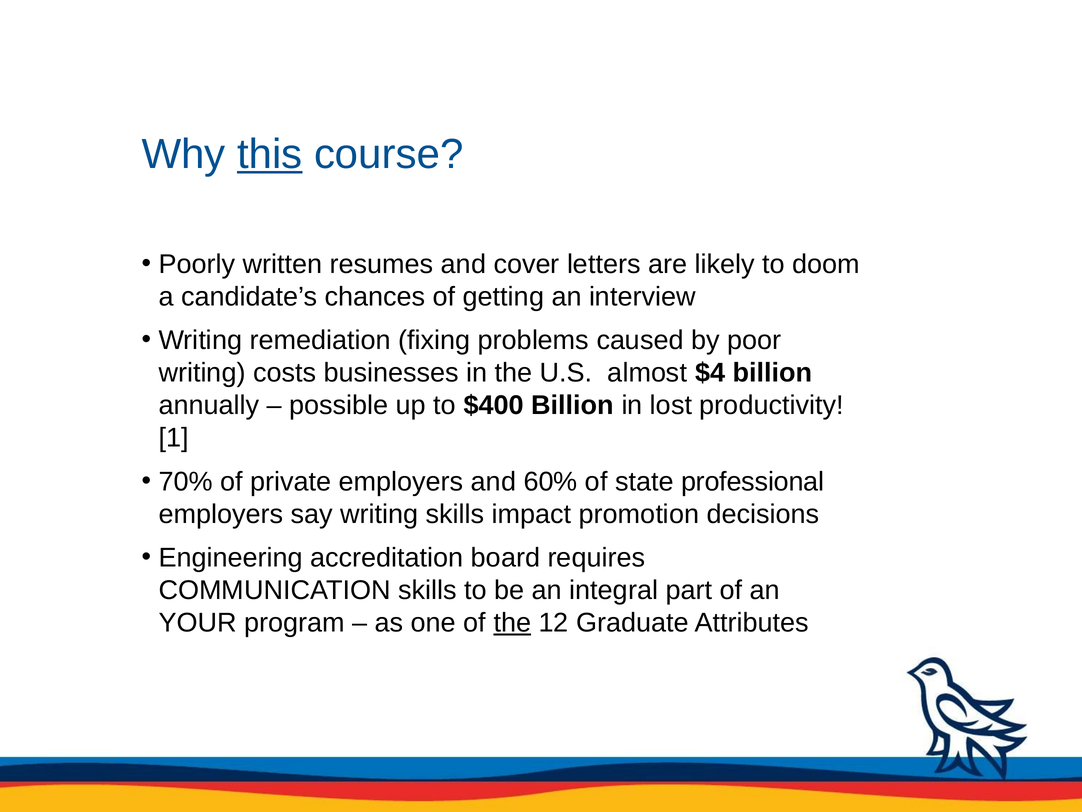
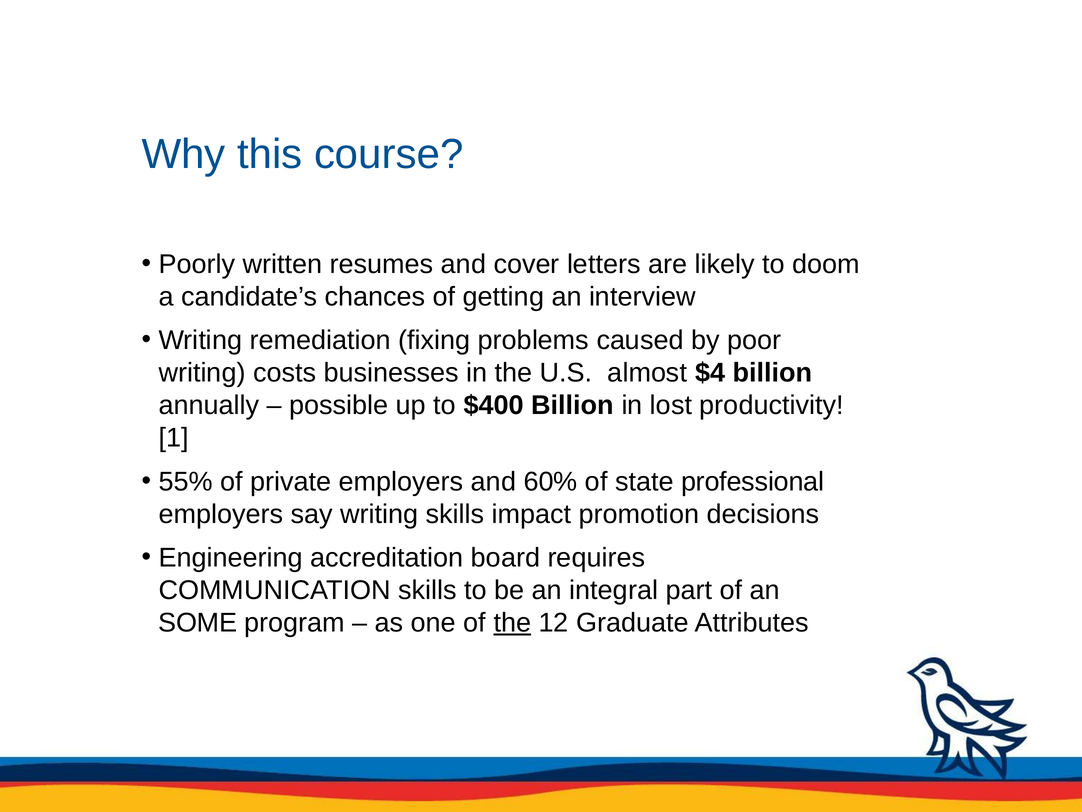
this underline: present -> none
70%: 70% -> 55%
YOUR: YOUR -> SOME
